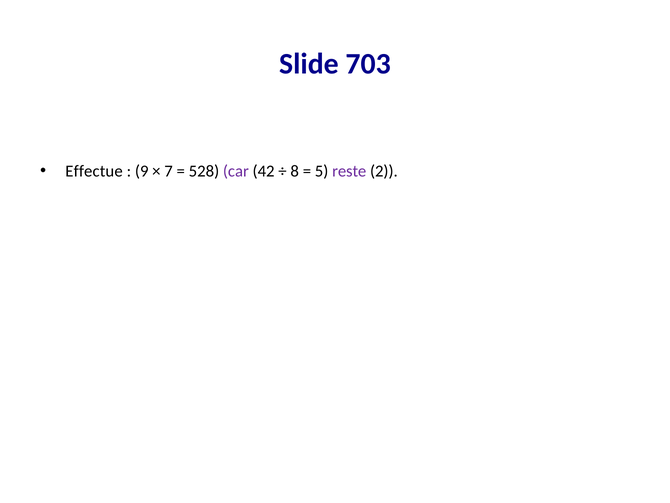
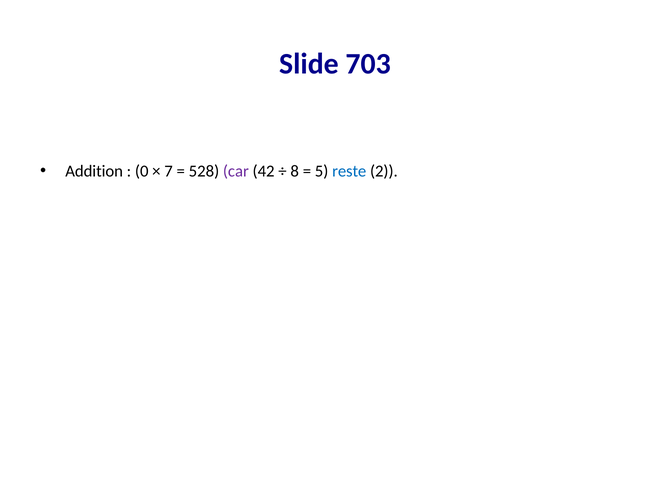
Effectue: Effectue -> Addition
9: 9 -> 0
reste colour: purple -> blue
